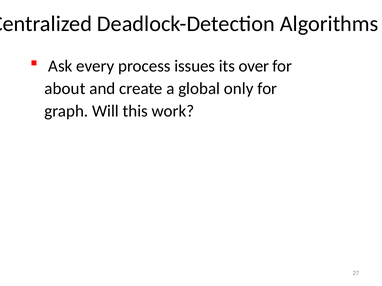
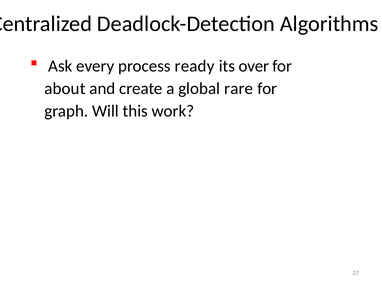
issues: issues -> ready
only: only -> rare
